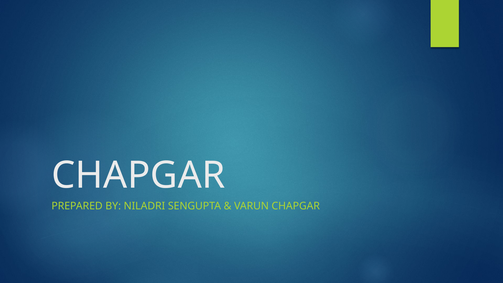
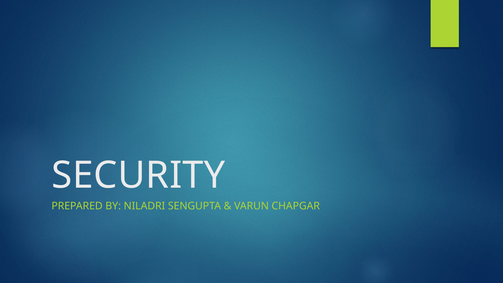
CHAPGAR at (138, 175): CHAPGAR -> SECURITY
